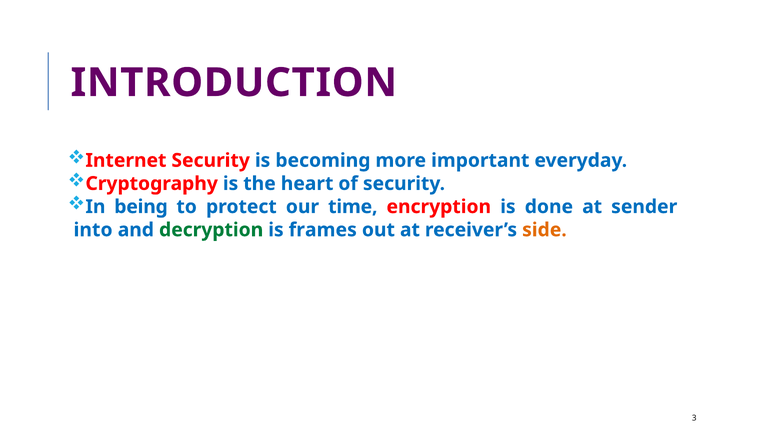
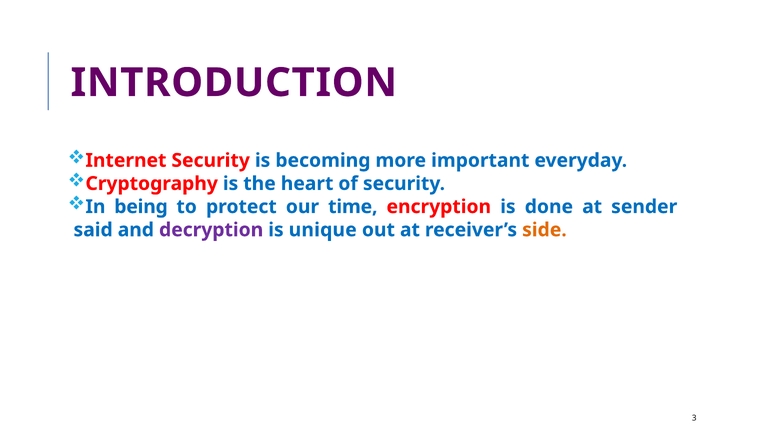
into: into -> said
decryption colour: green -> purple
frames: frames -> unique
